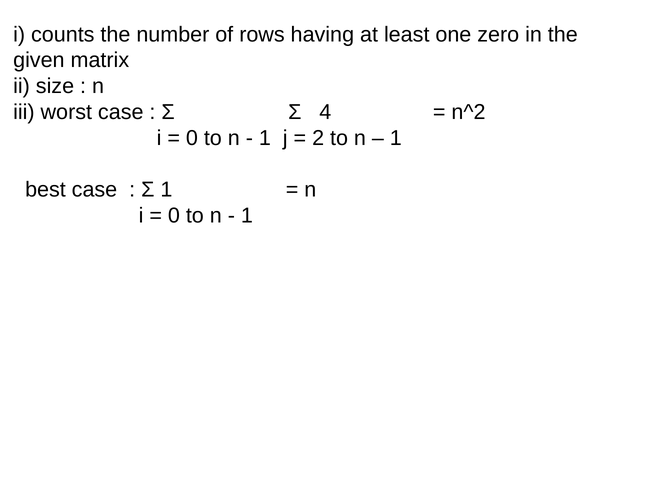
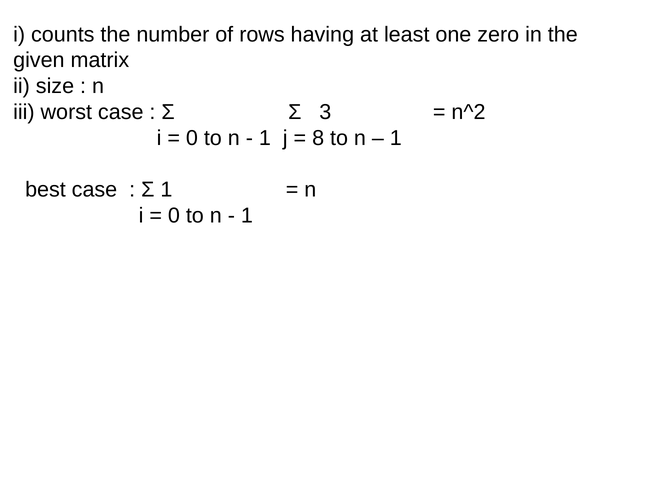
4: 4 -> 3
2: 2 -> 8
